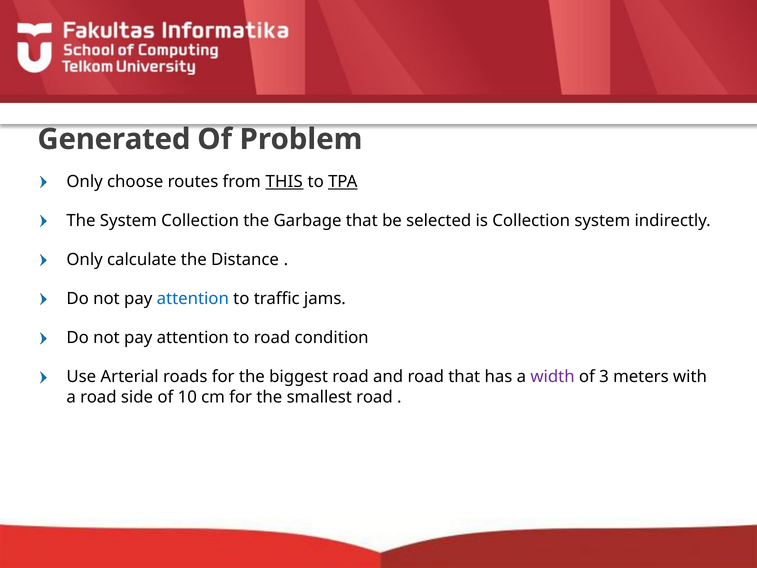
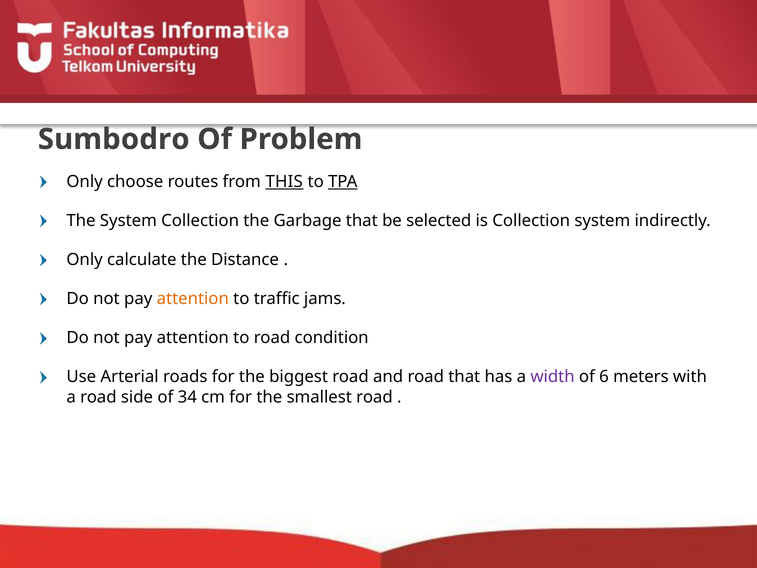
Generated: Generated -> Sumbodro
attention at (193, 299) colour: blue -> orange
3: 3 -> 6
10: 10 -> 34
